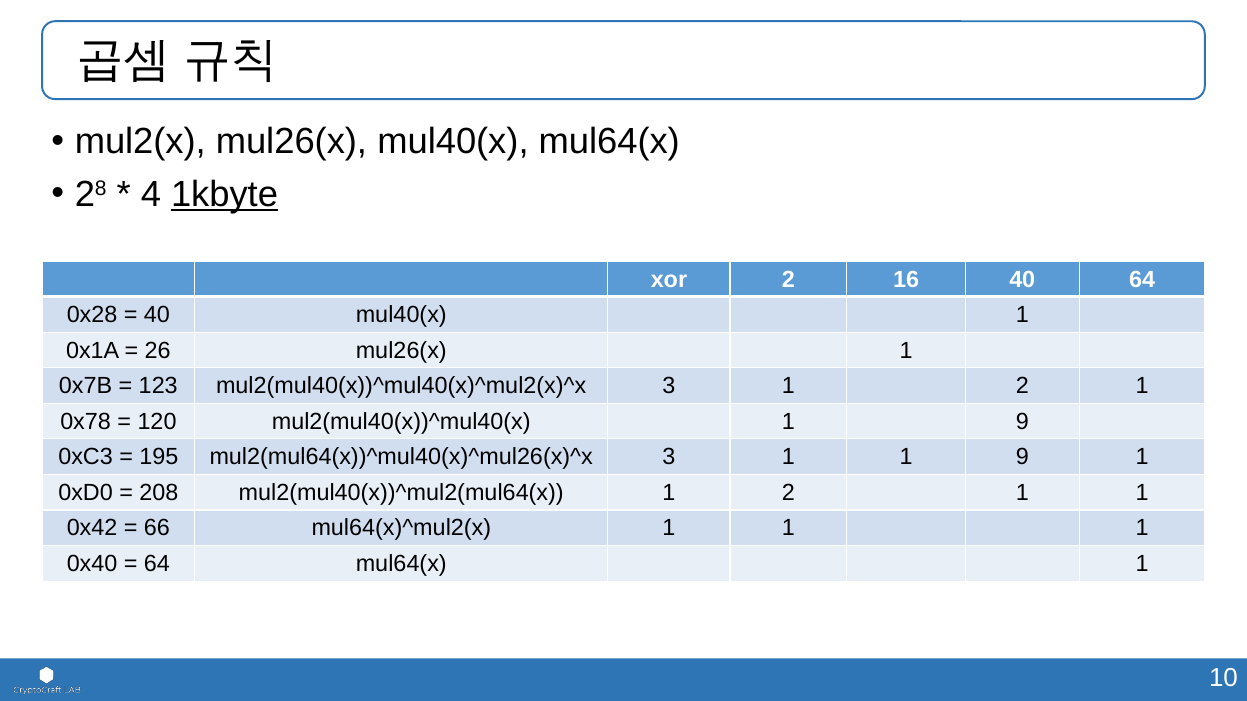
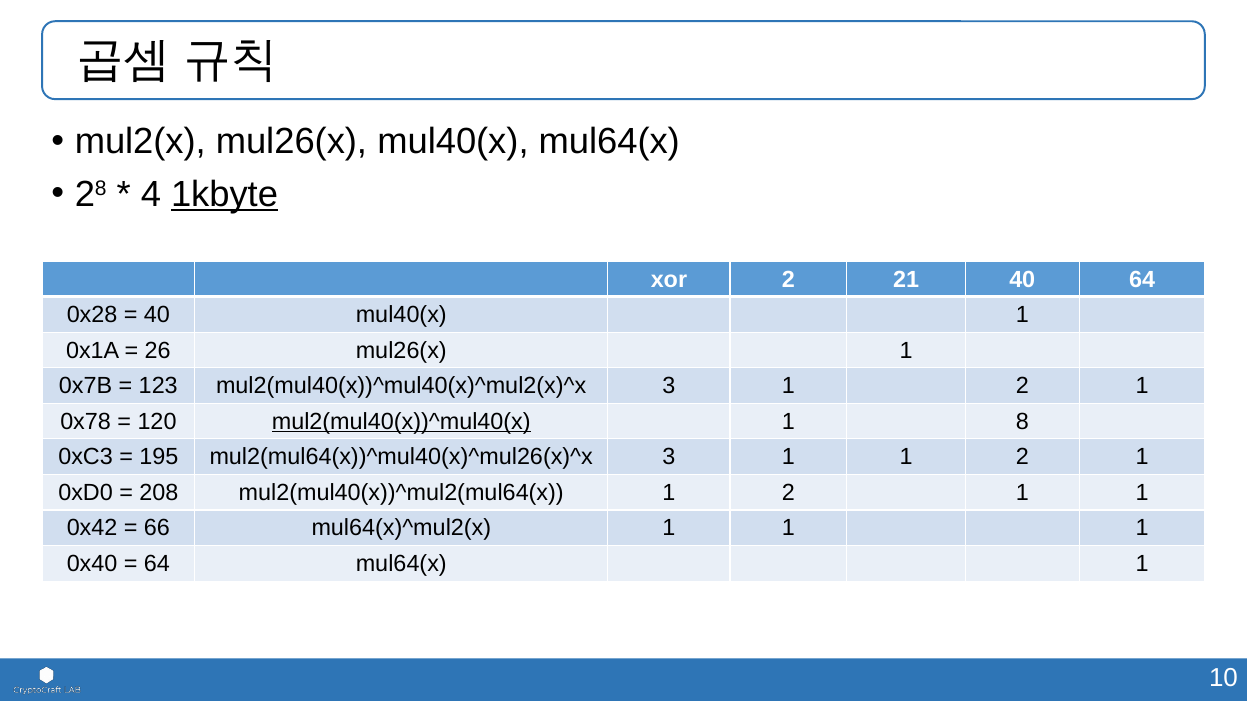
16: 16 -> 21
mul2(mul40(x))^mul40(x underline: none -> present
9 at (1022, 422): 9 -> 8
1 1 9: 9 -> 2
